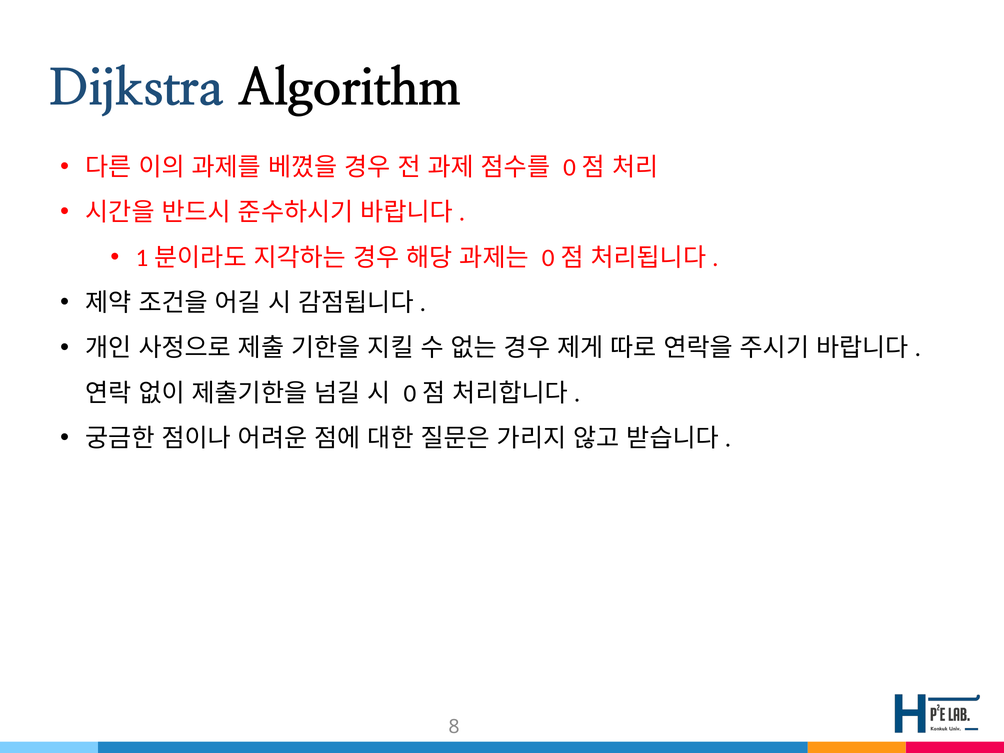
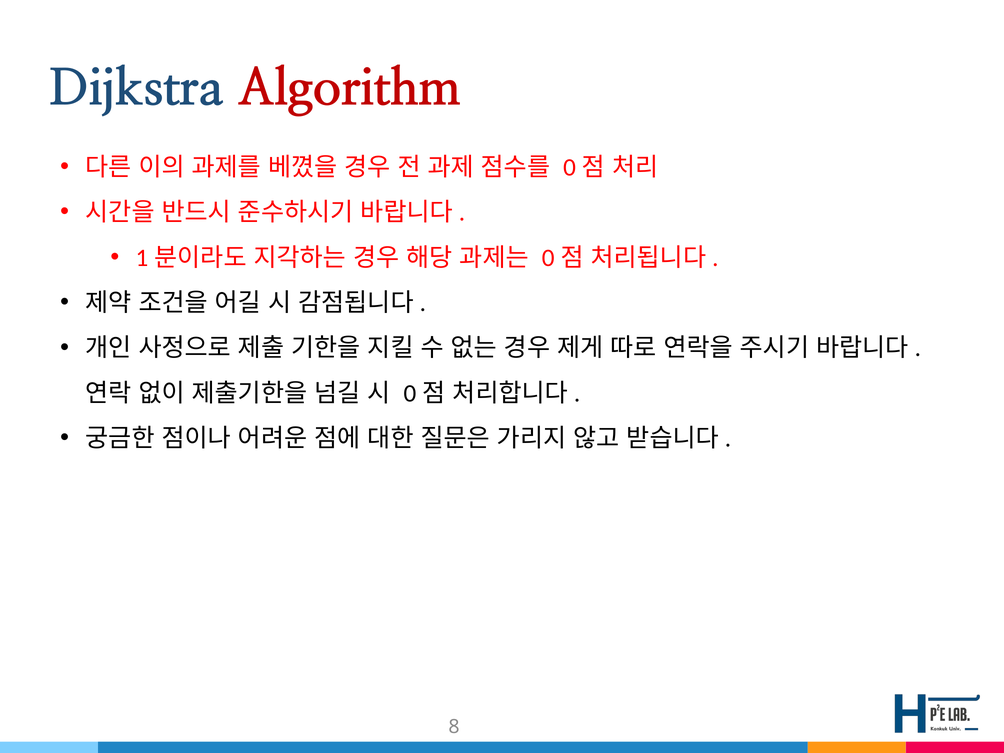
Algorithm colour: black -> red
